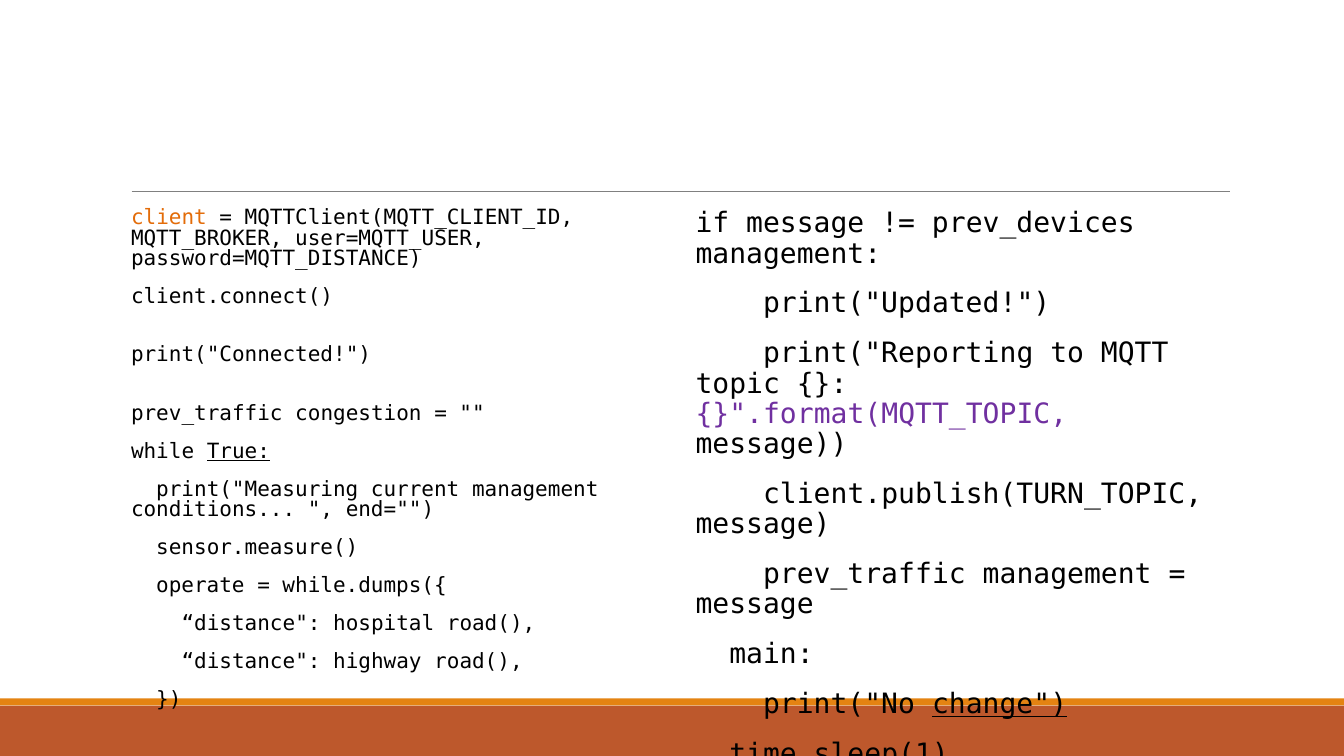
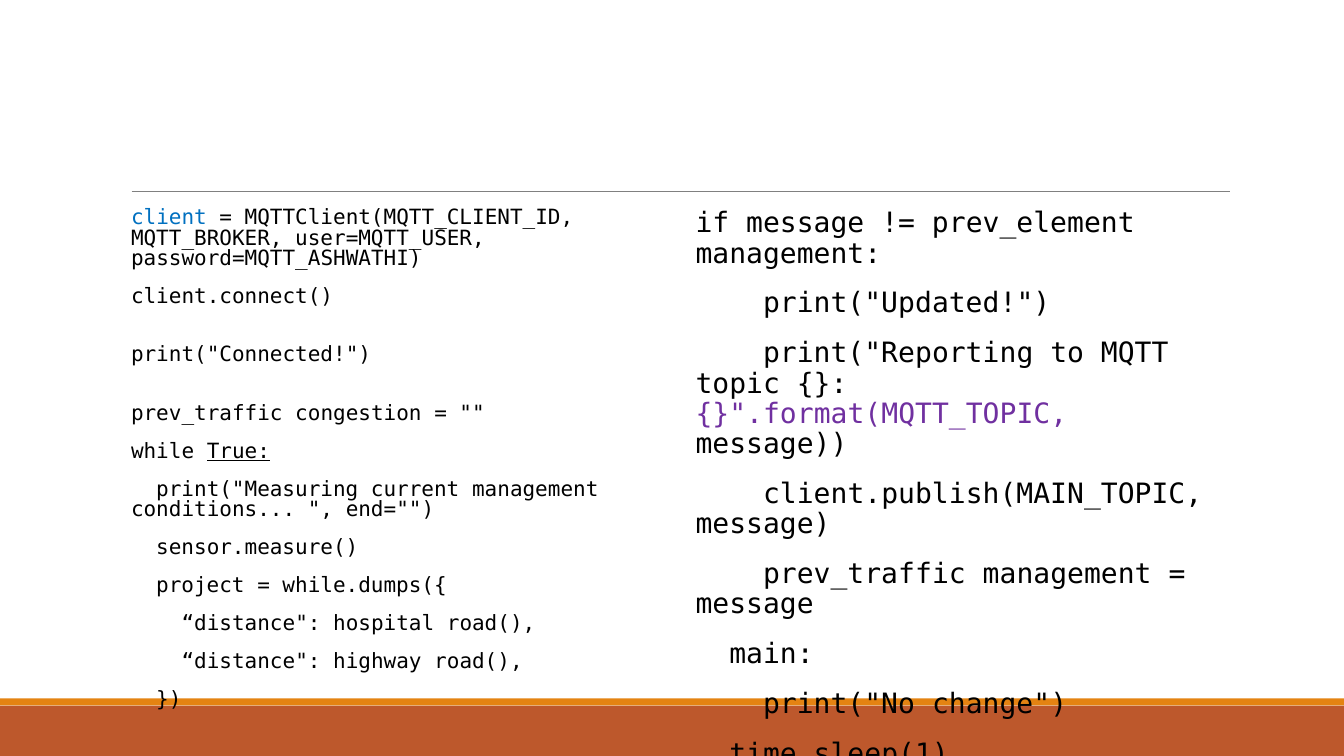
client colour: orange -> blue
prev_devices: prev_devices -> prev_element
password=MQTT_DISTANCE: password=MQTT_DISTANCE -> password=MQTT_ASHWATHI
client.publish(TURN_TOPIC: client.publish(TURN_TOPIC -> client.publish(MAIN_TOPIC
operate: operate -> project
change underline: present -> none
